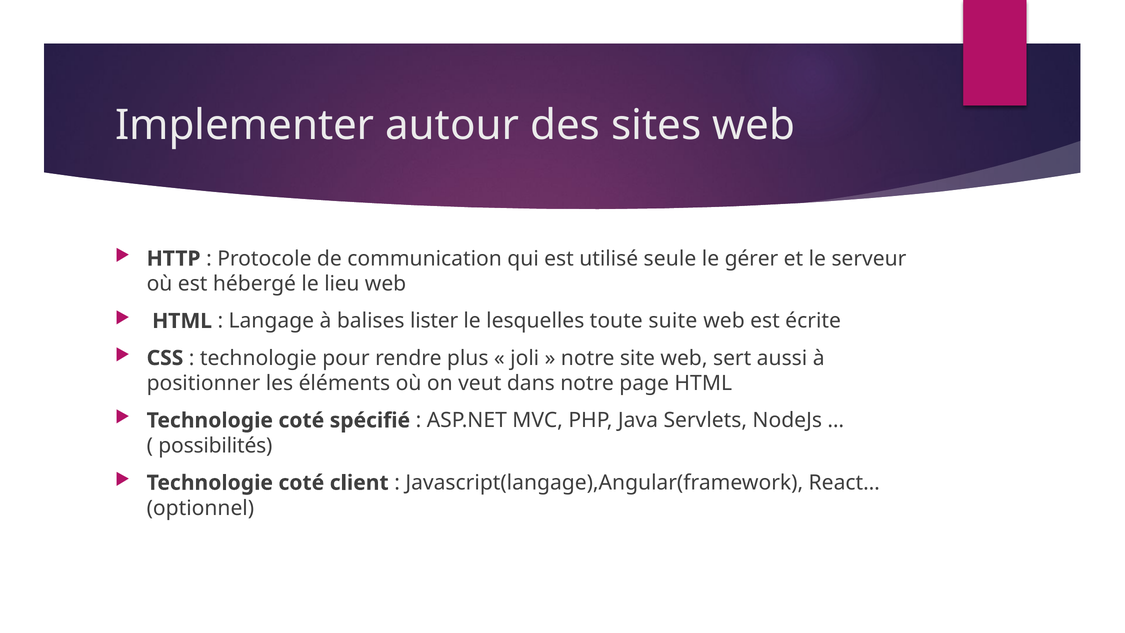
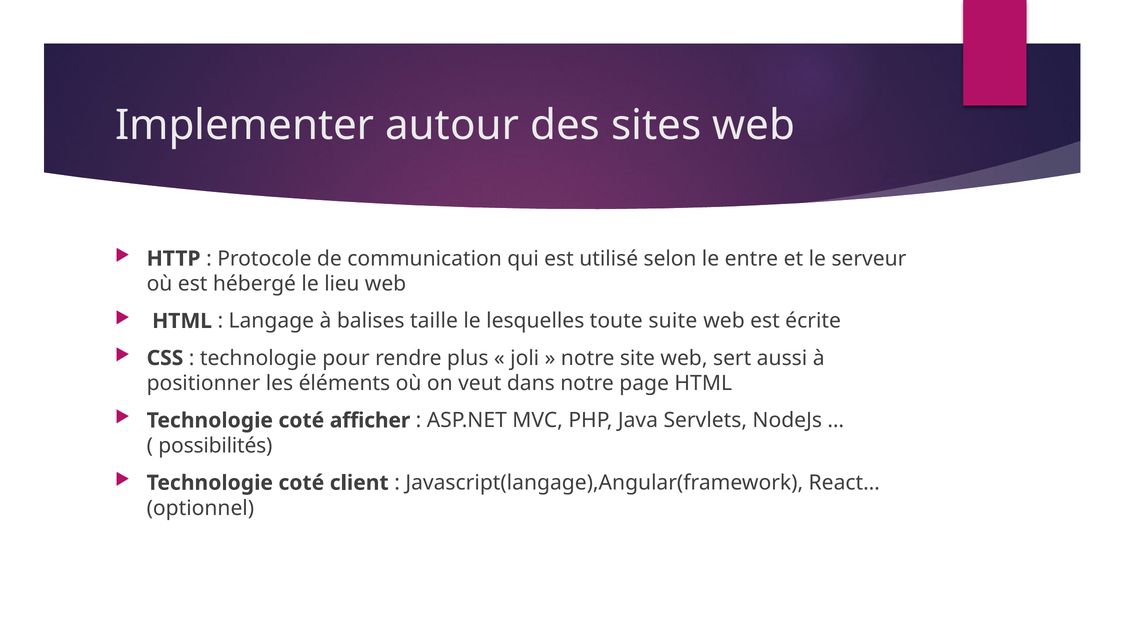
seule: seule -> selon
gérer: gérer -> entre
lister: lister -> taille
spécifié: spécifié -> afficher
